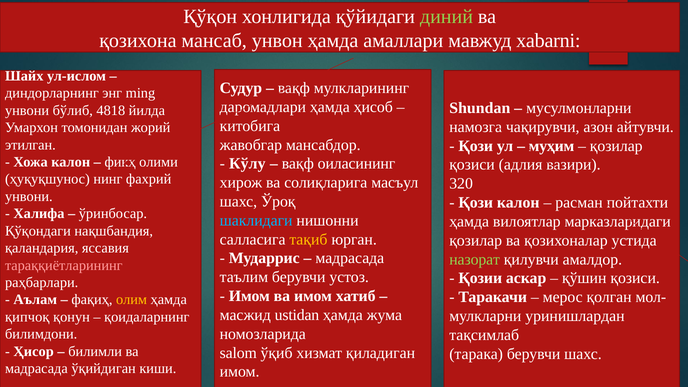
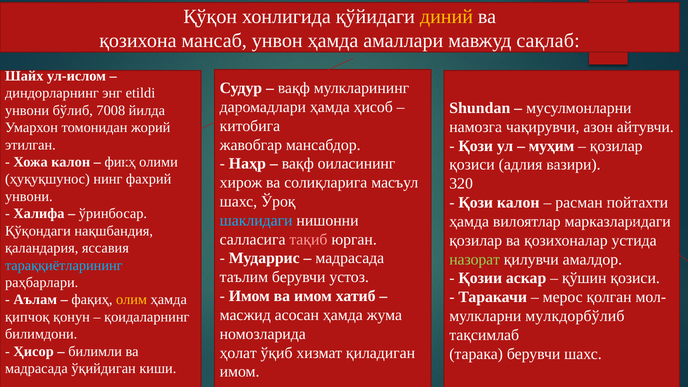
диний colour: light green -> yellow
xabarni: xabarni -> сақлаб
ming: ming -> etildi
4818: 4818 -> 7008
Кўлу: Кўлу -> Наҳр
тақиб colour: yellow -> pink
тараққиётларининг colour: pink -> light blue
ustidan: ustidan -> асосан
уринишлардан: уринишлардан -> мулкдорбўлиб
salom: salom -> ҳолат
